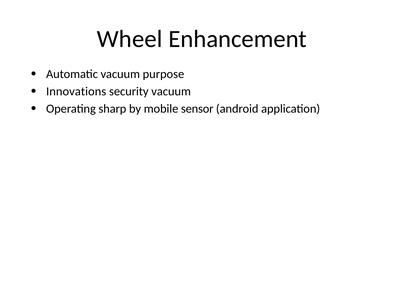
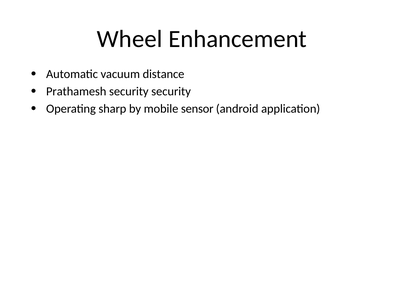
purpose: purpose -> distance
Innovations: Innovations -> Prathamesh
security vacuum: vacuum -> security
